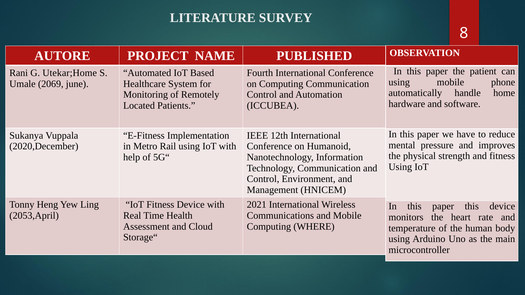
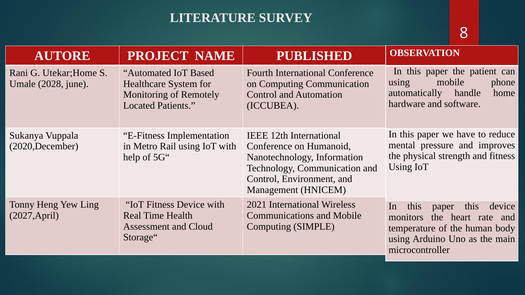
2069: 2069 -> 2028
2053,April: 2053,April -> 2027,April
WHERE: WHERE -> SIMPLE
